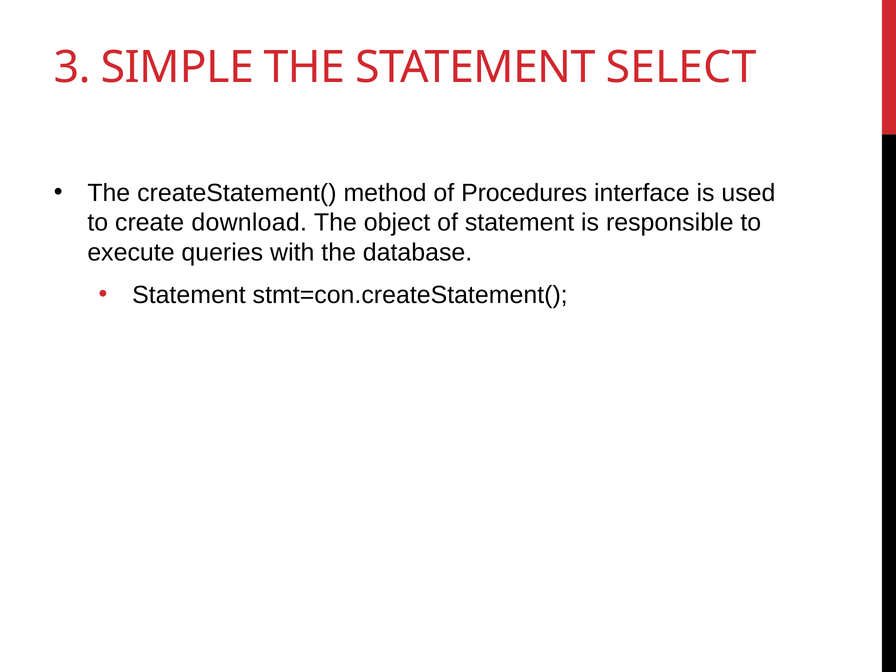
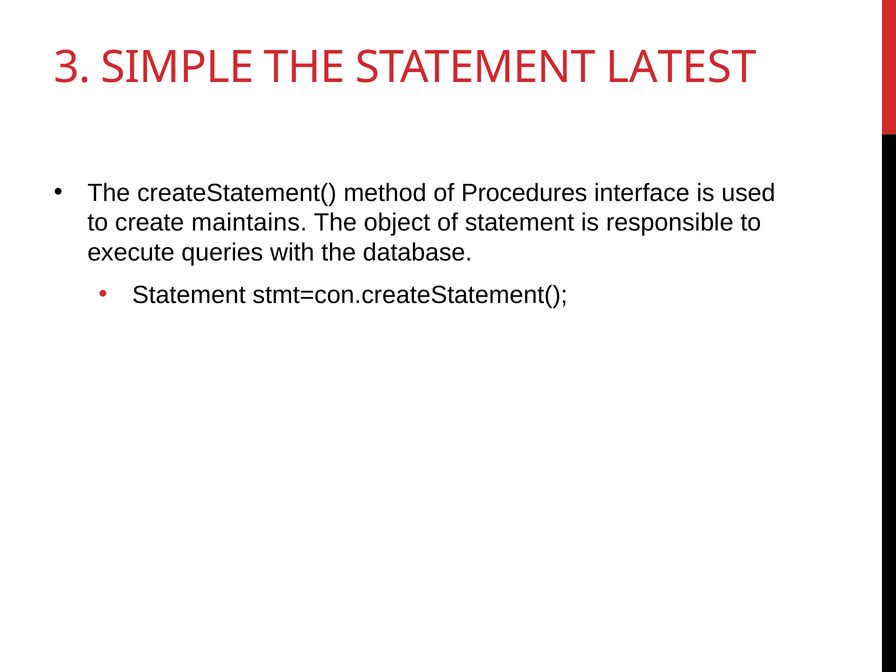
SELECT: SELECT -> LATEST
download: download -> maintains
